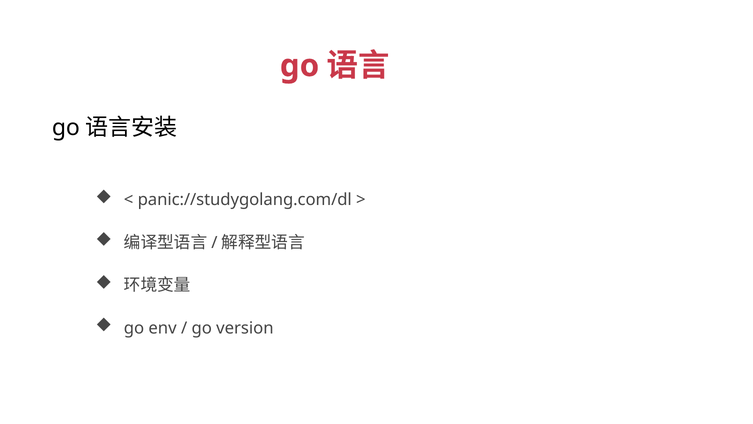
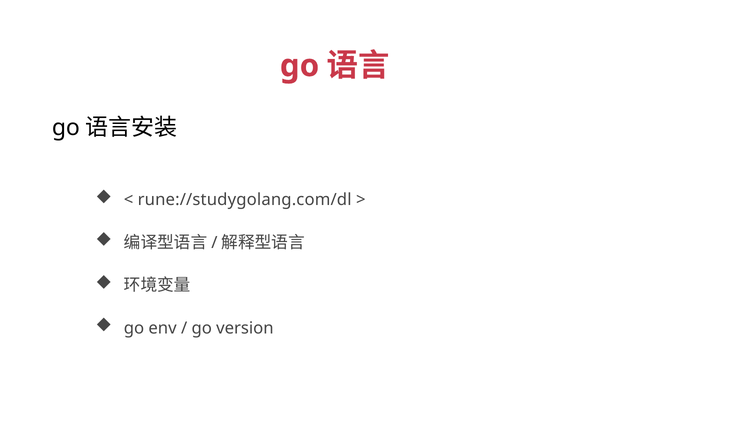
panic://studygolang.com/dl: panic://studygolang.com/dl -> rune://studygolang.com/dl
